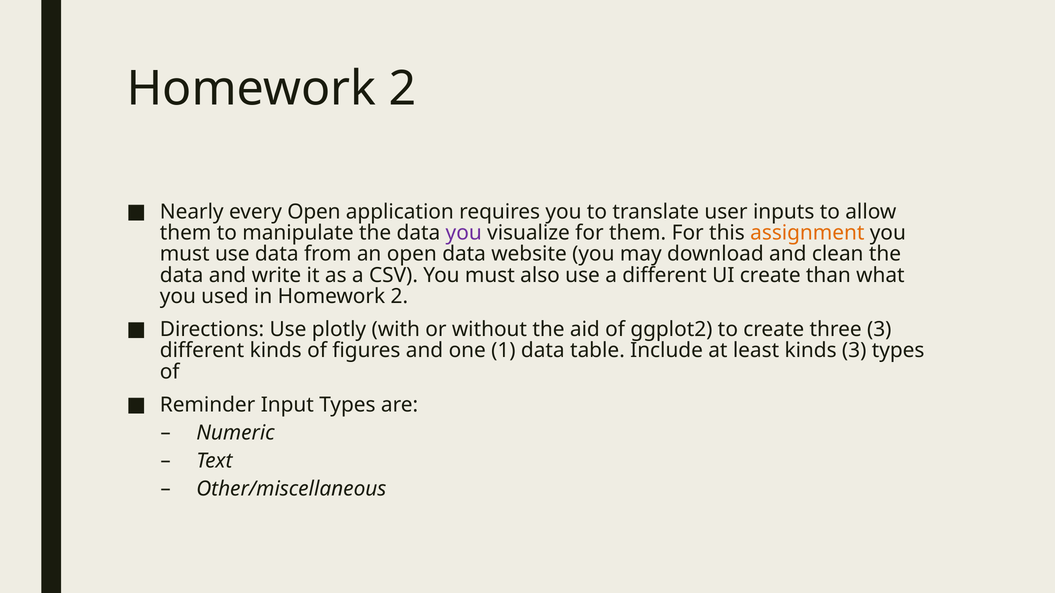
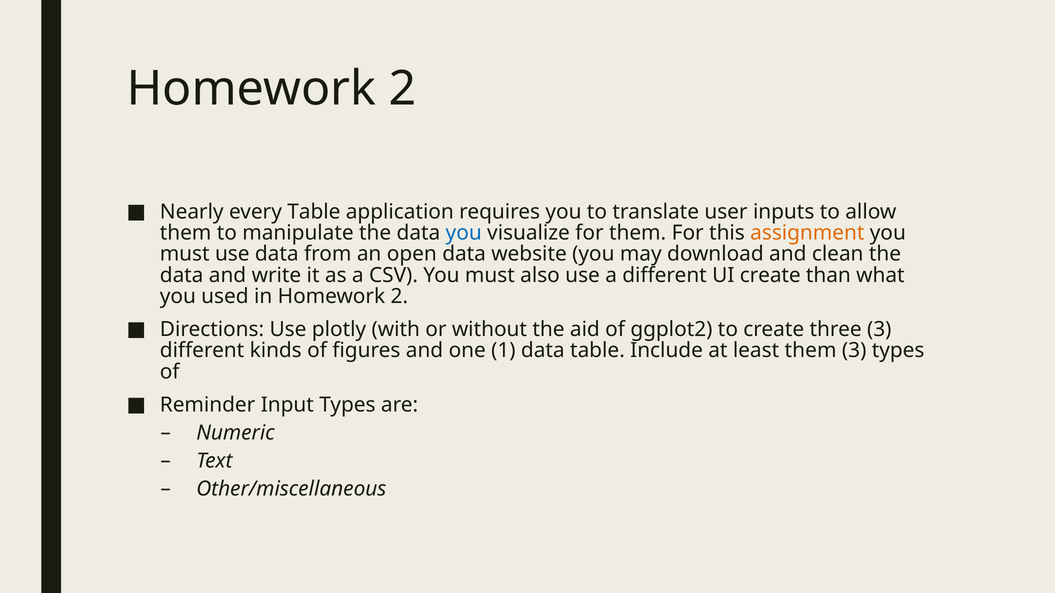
every Open: Open -> Table
you at (464, 233) colour: purple -> blue
least kinds: kinds -> them
